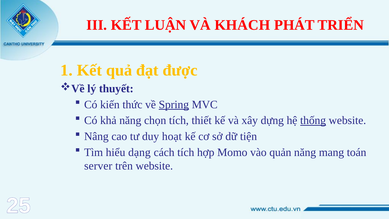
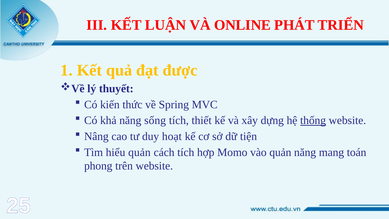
KHÁCH: KHÁCH -> ONLINE
Spring underline: present -> none
chọn: chọn -> sống
hiểu dạng: dạng -> quản
server: server -> phong
